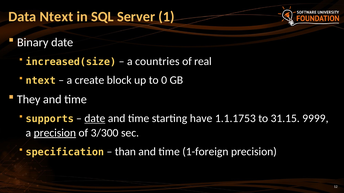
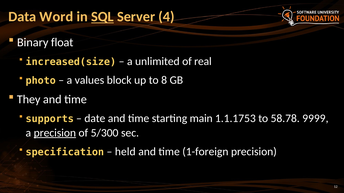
Data Ntext: Ntext -> Word
SQL underline: none -> present
1: 1 -> 4
Binary date: date -> float
countries: countries -> unlimited
ntext at (41, 81): ntext -> photo
create: create -> values
0: 0 -> 8
date at (95, 119) underline: present -> none
have: have -> main
31.15: 31.15 -> 58.78
3/300: 3/300 -> 5/300
than: than -> held
